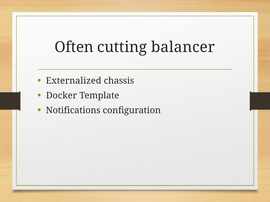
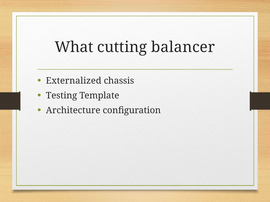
Often: Often -> What
Docker: Docker -> Testing
Notifications: Notifications -> Architecture
